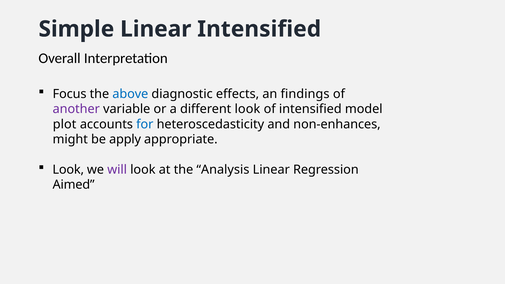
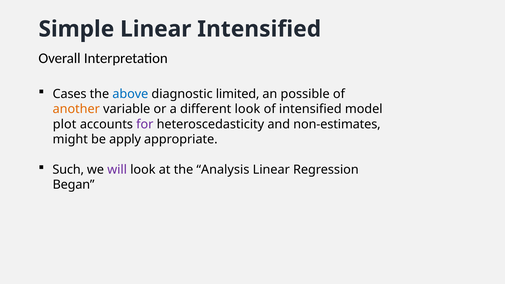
Focus: Focus -> Cases
effects: effects -> limited
findings: findings -> possible
another colour: purple -> orange
for colour: blue -> purple
non-enhances: non-enhances -> non-estimates
Look at (68, 170): Look -> Such
Aimed: Aimed -> Began
